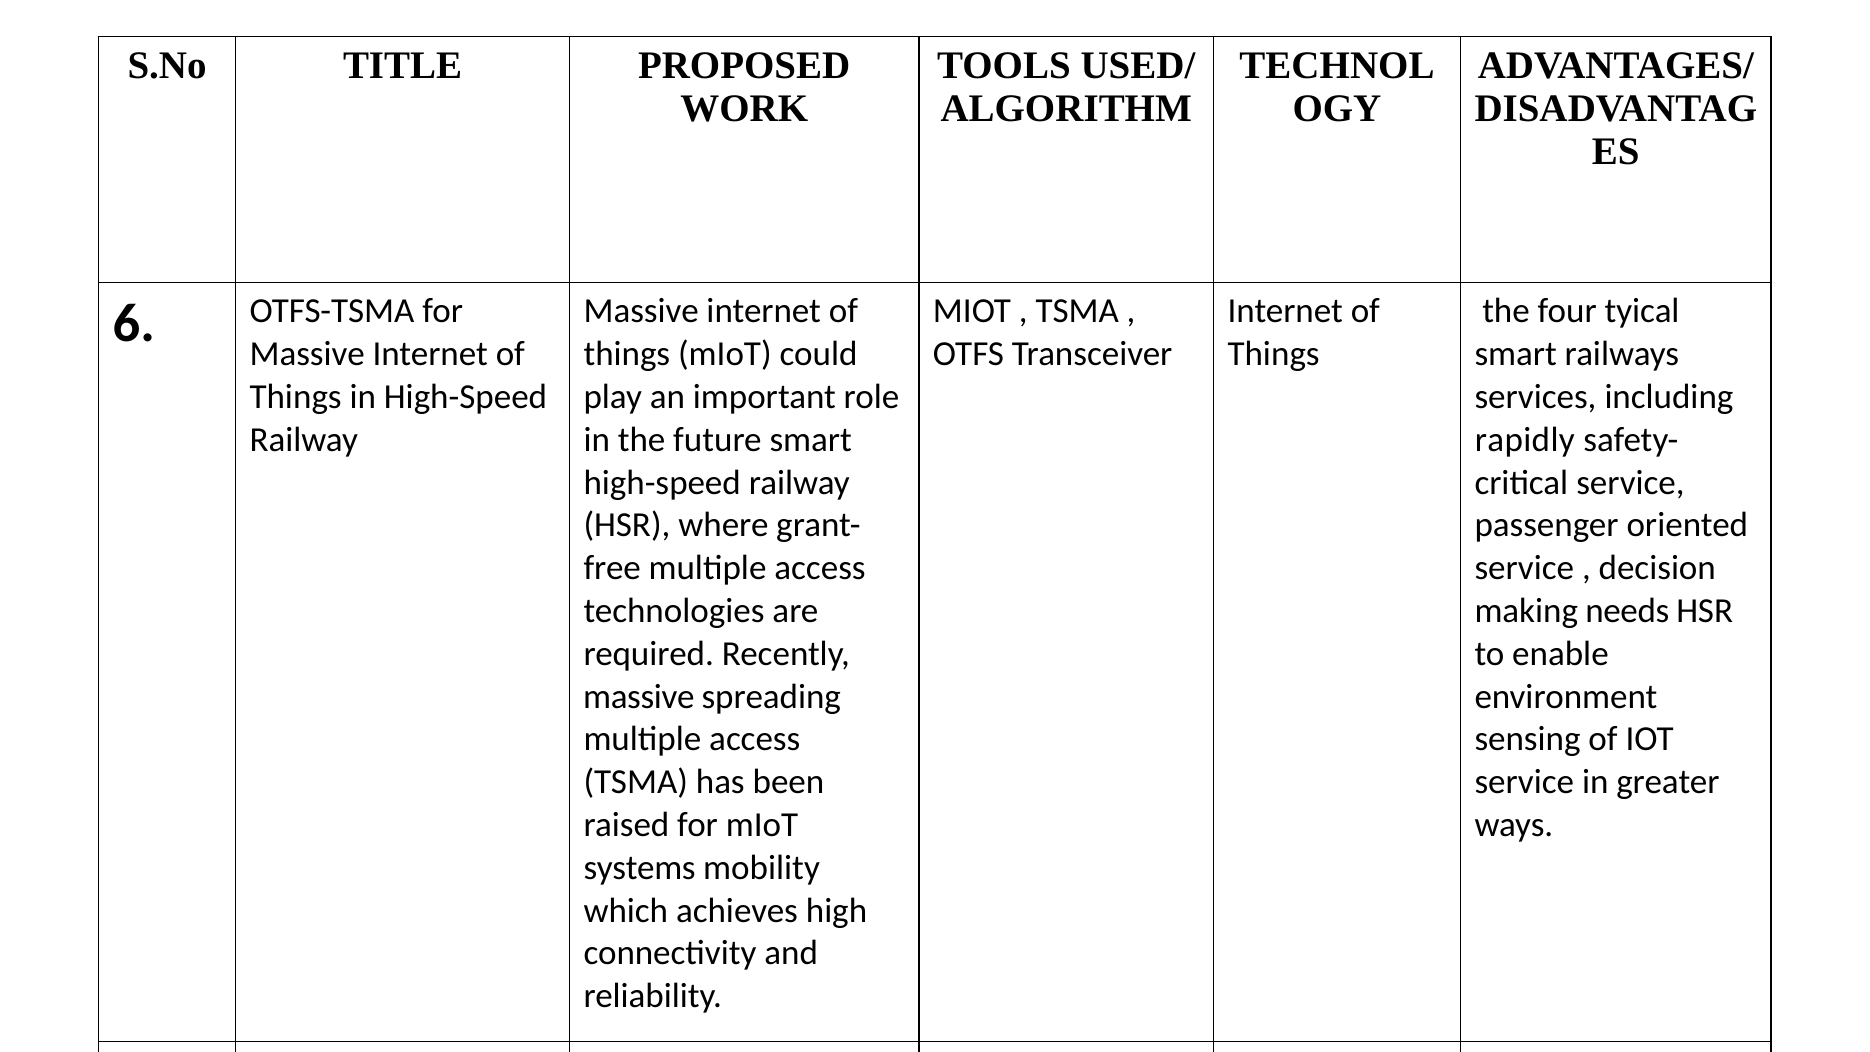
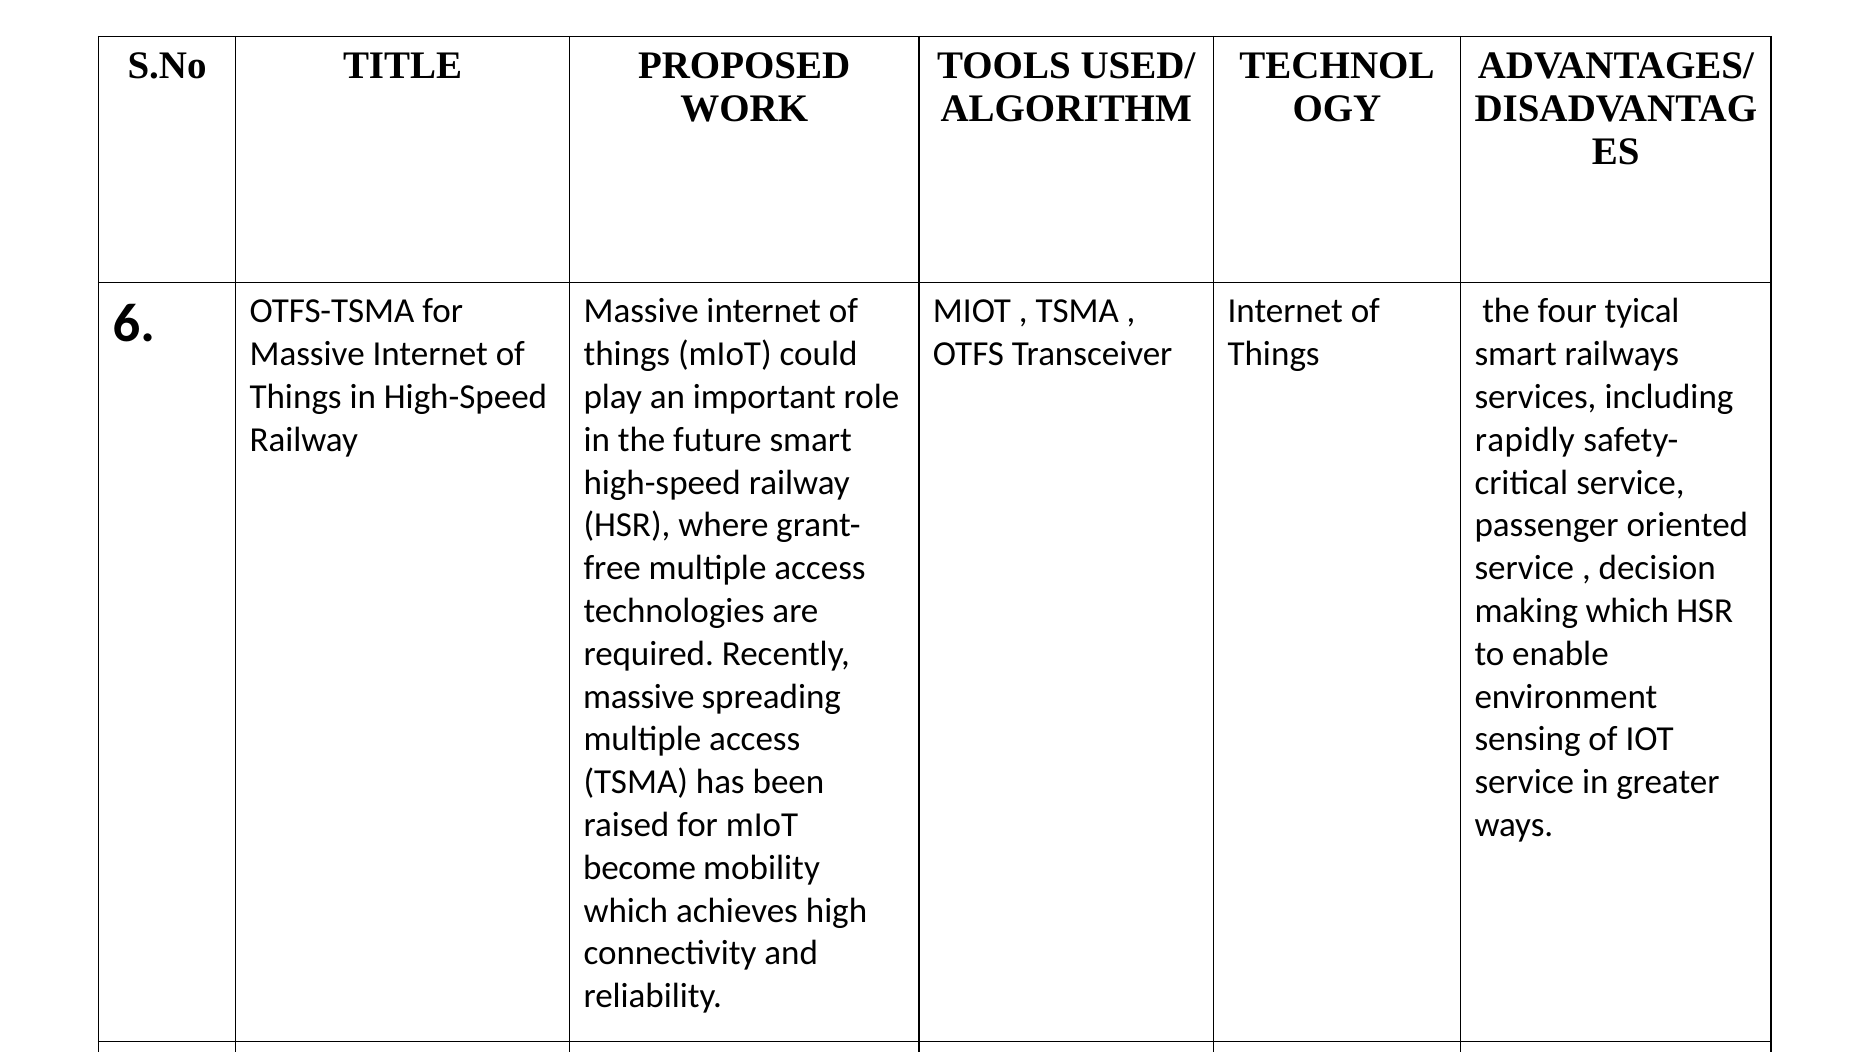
making needs: needs -> which
systems: systems -> become
